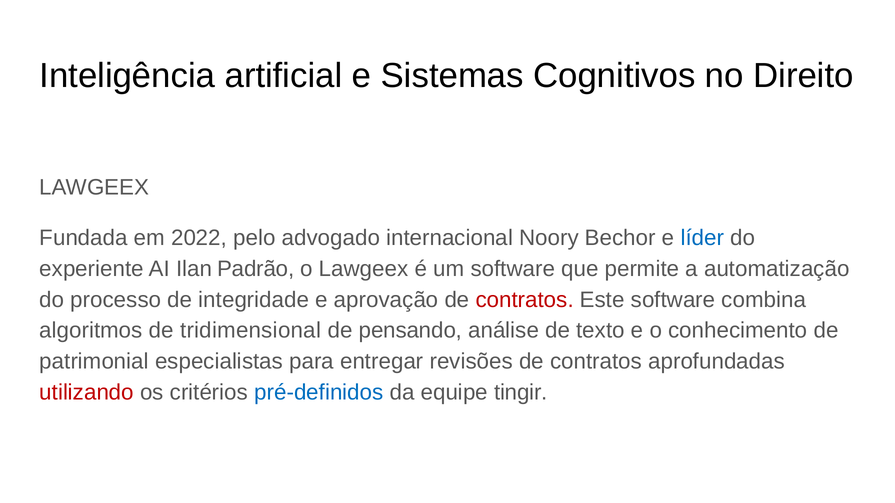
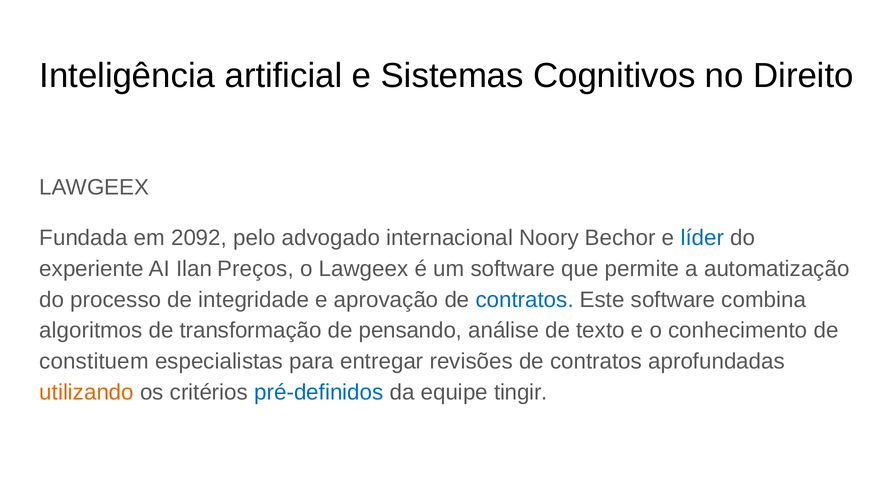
2022: 2022 -> 2092
Padrão: Padrão -> Preços
contratos at (525, 300) colour: red -> blue
tridimensional: tridimensional -> transformação
patrimonial: patrimonial -> constituem
utilizando colour: red -> orange
